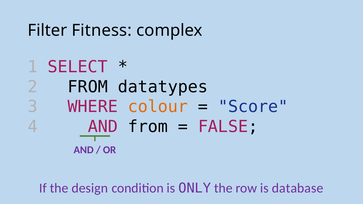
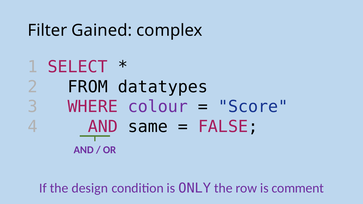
Fitness: Fitness -> Gained
colour colour: orange -> purple
AND from: from -> same
database: database -> comment
